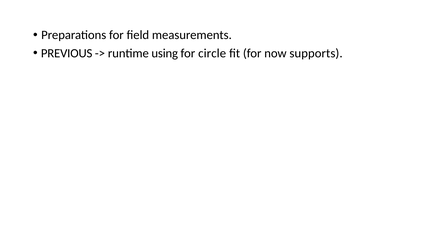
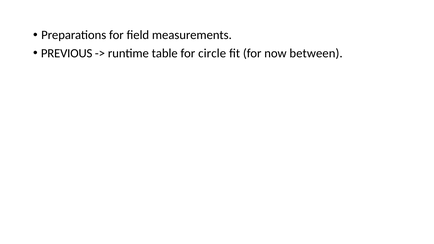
using: using -> table
supports: supports -> between
